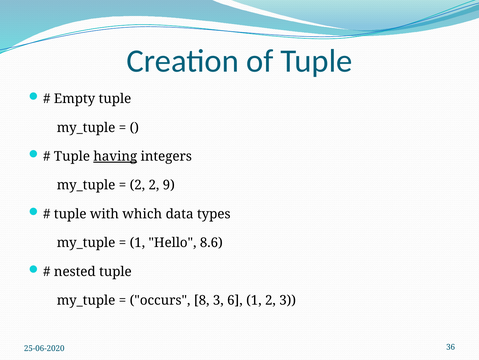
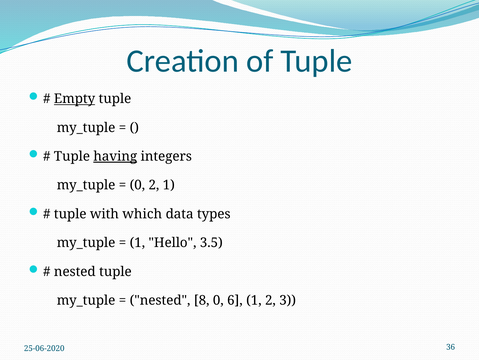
Empty underline: none -> present
2 at (137, 185): 2 -> 0
2 9: 9 -> 1
8.6: 8.6 -> 3.5
occurs at (160, 300): occurs -> nested
8 3: 3 -> 0
